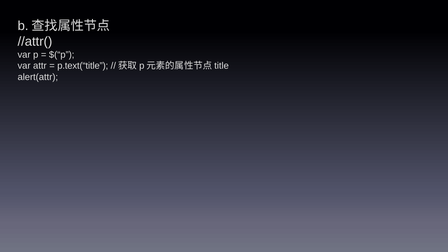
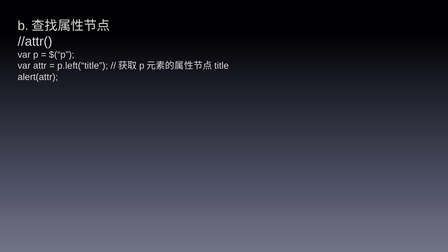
p.text(“title: p.text(“title -> p.left(“title
